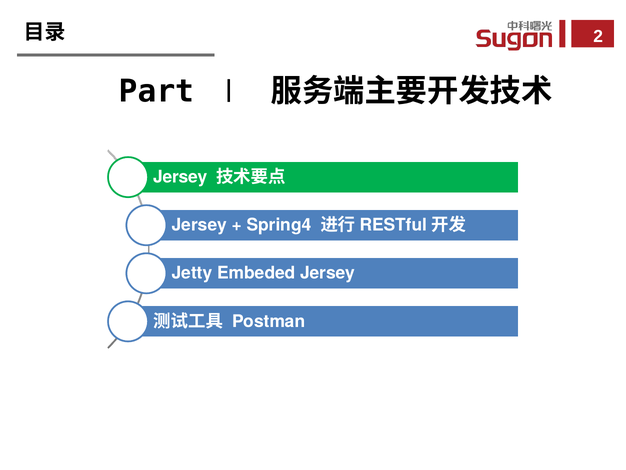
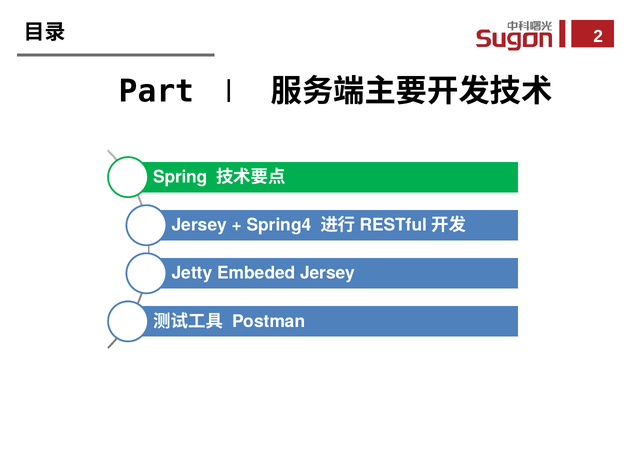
Jersey at (180, 177): Jersey -> Spring
